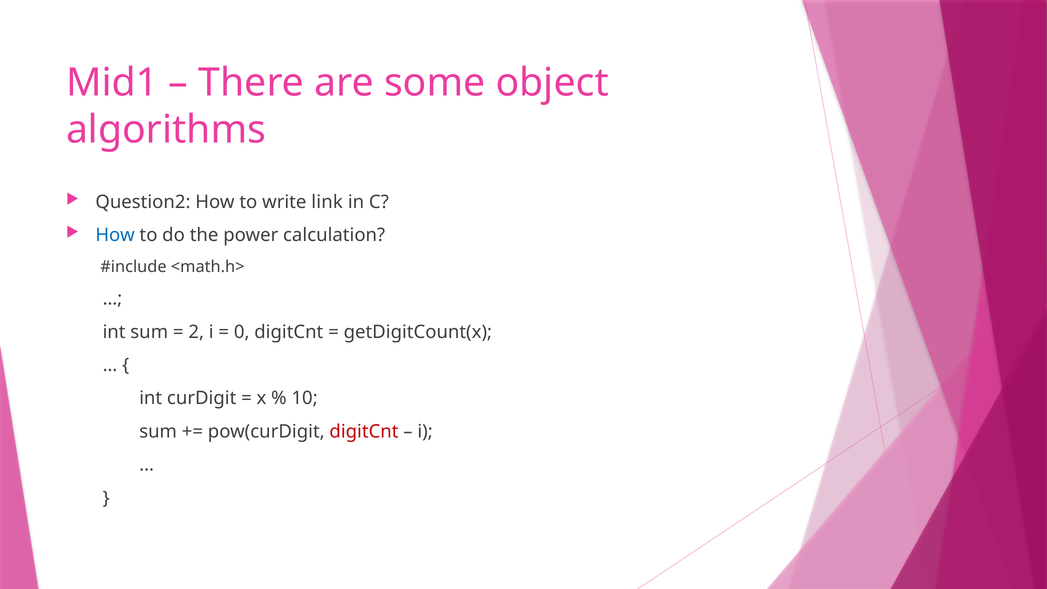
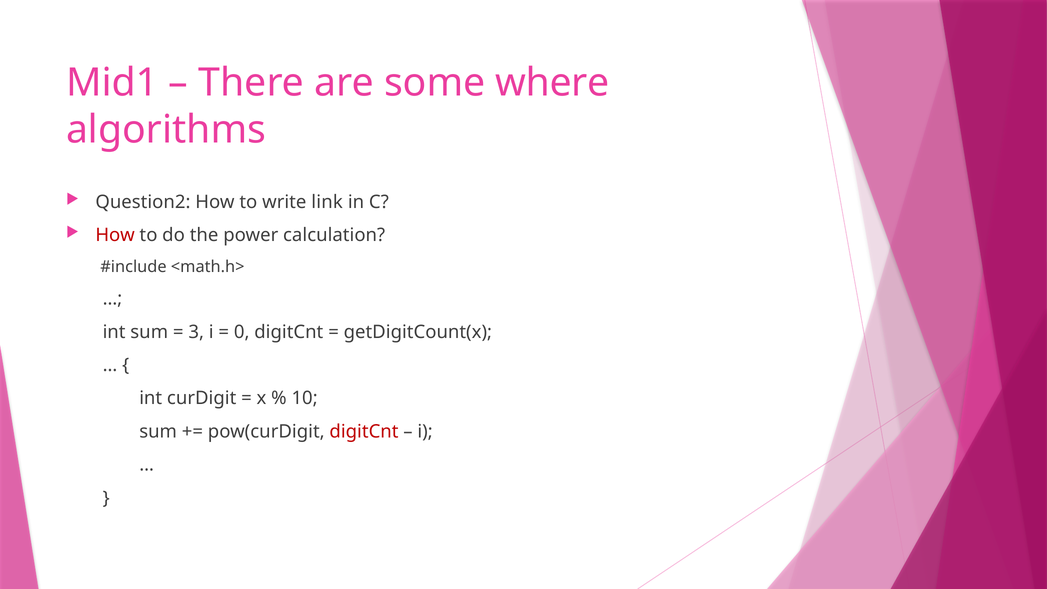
object: object -> where
How at (115, 235) colour: blue -> red
2: 2 -> 3
